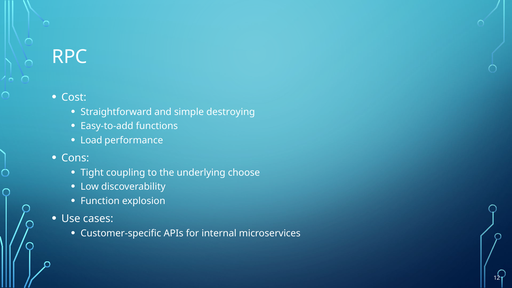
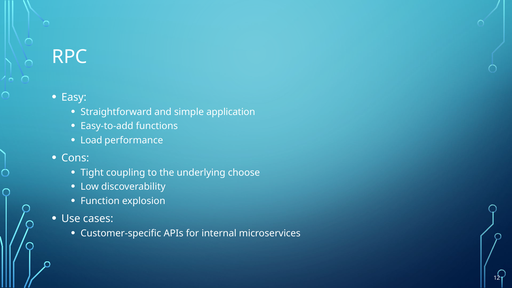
Cost: Cost -> Easy
destroying: destroying -> application
